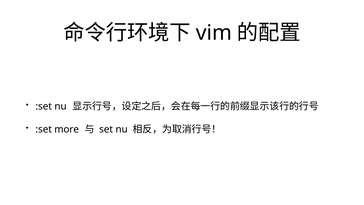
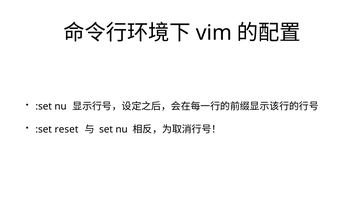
more: more -> reset
